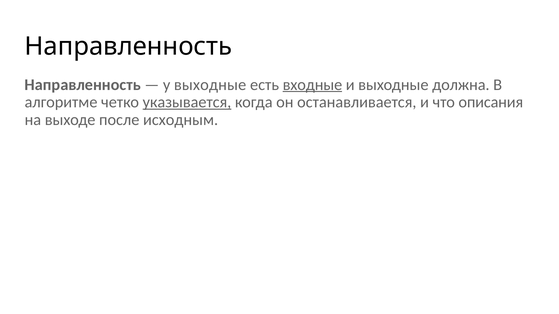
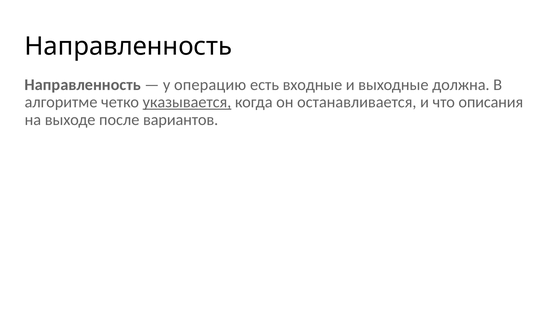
у выходные: выходные -> операцию
входные underline: present -> none
исходным: исходным -> вариантов
